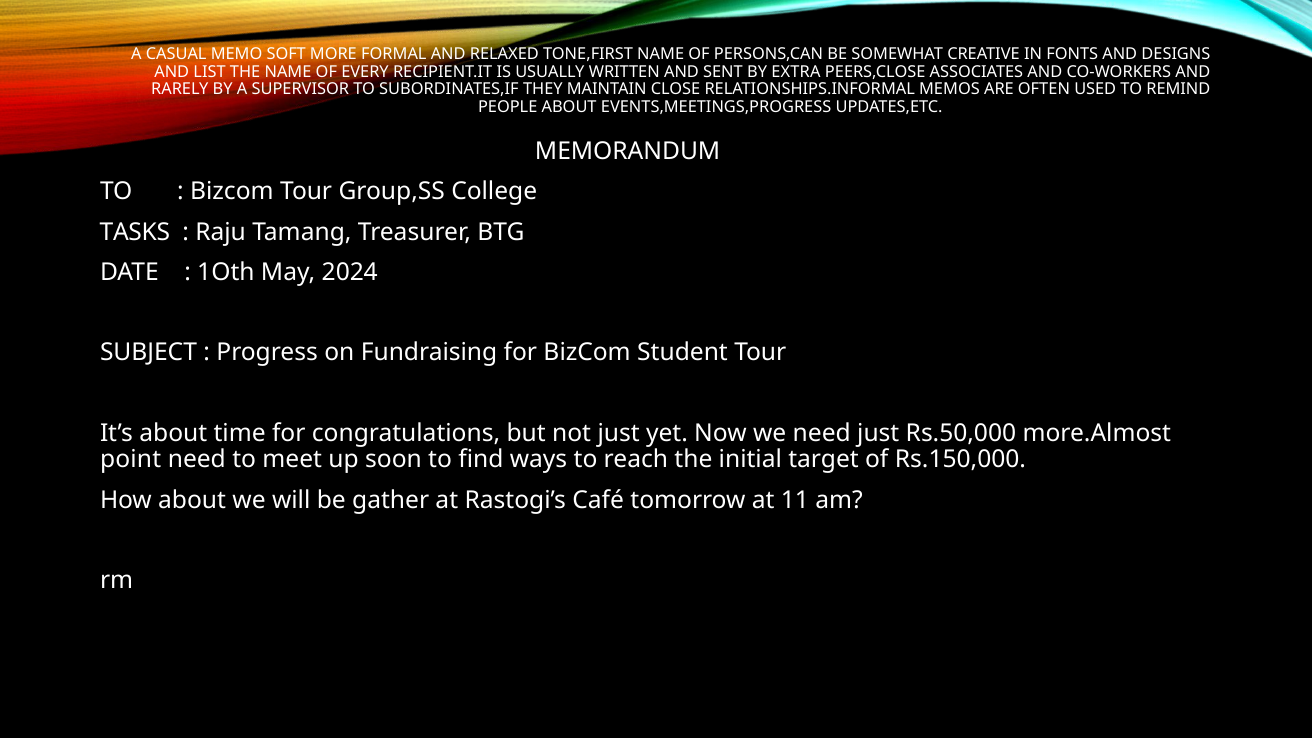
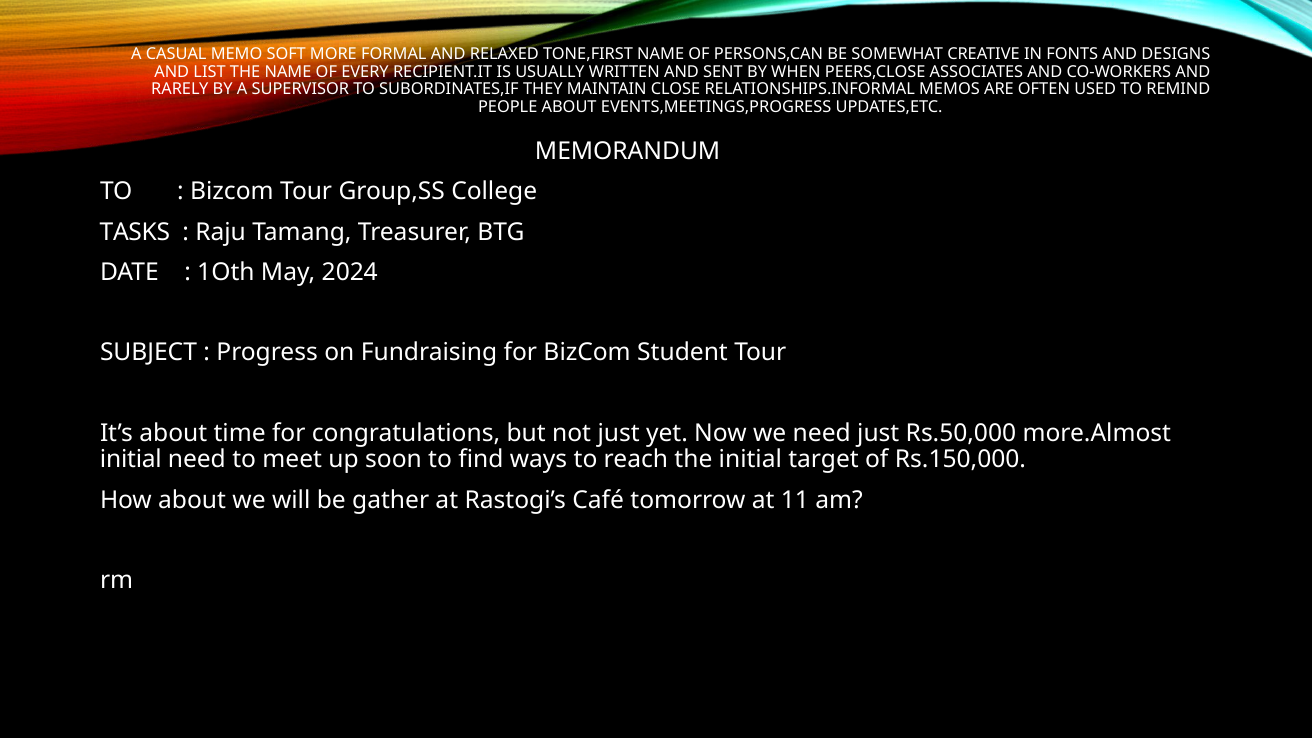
EXTRA: EXTRA -> WHEN
point at (131, 460): point -> initial
